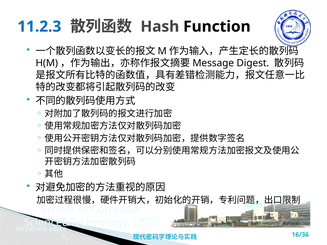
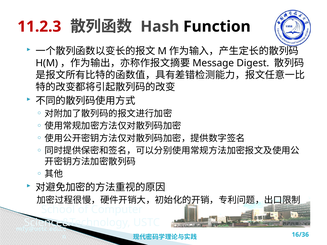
11.2.3 colour: blue -> red
